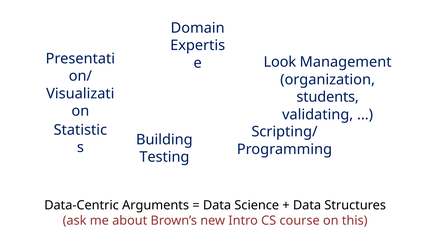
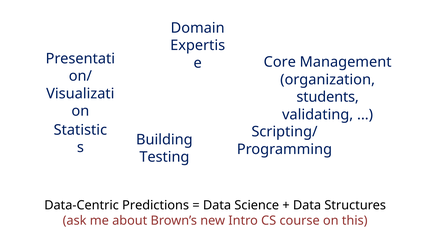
Look: Look -> Core
Arguments: Arguments -> Predictions
